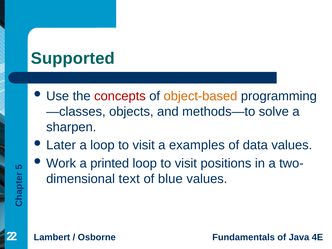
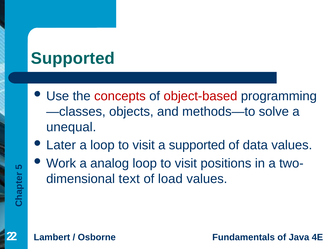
object-based colour: orange -> red
sharpen: sharpen -> unequal
a examples: examples -> supported
printed: printed -> analog
blue: blue -> load
